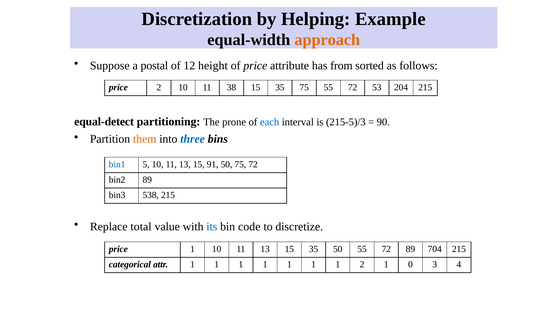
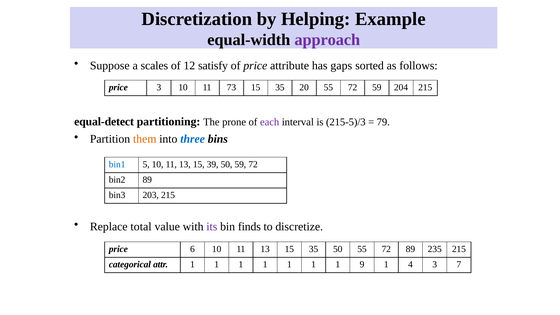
approach colour: orange -> purple
postal: postal -> scales
height: height -> satisfy
from: from -> gaps
price 2: 2 -> 3
38: 38 -> 73
35 75: 75 -> 20
72 53: 53 -> 59
each colour: blue -> purple
90: 90 -> 79
91: 91 -> 39
50 75: 75 -> 59
538: 538 -> 203
its colour: blue -> purple
code: code -> finds
price 1: 1 -> 6
704: 704 -> 235
1 2: 2 -> 9
0: 0 -> 4
4: 4 -> 7
